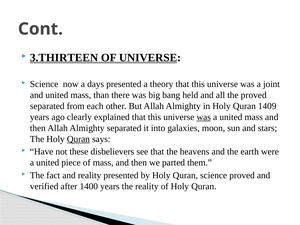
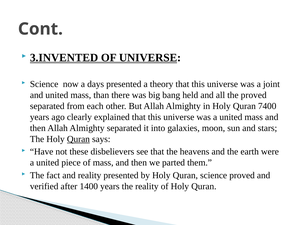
3.THIRTEEN: 3.THIRTEEN -> 3.INVENTED
1409: 1409 -> 7400
was at (204, 117) underline: present -> none
